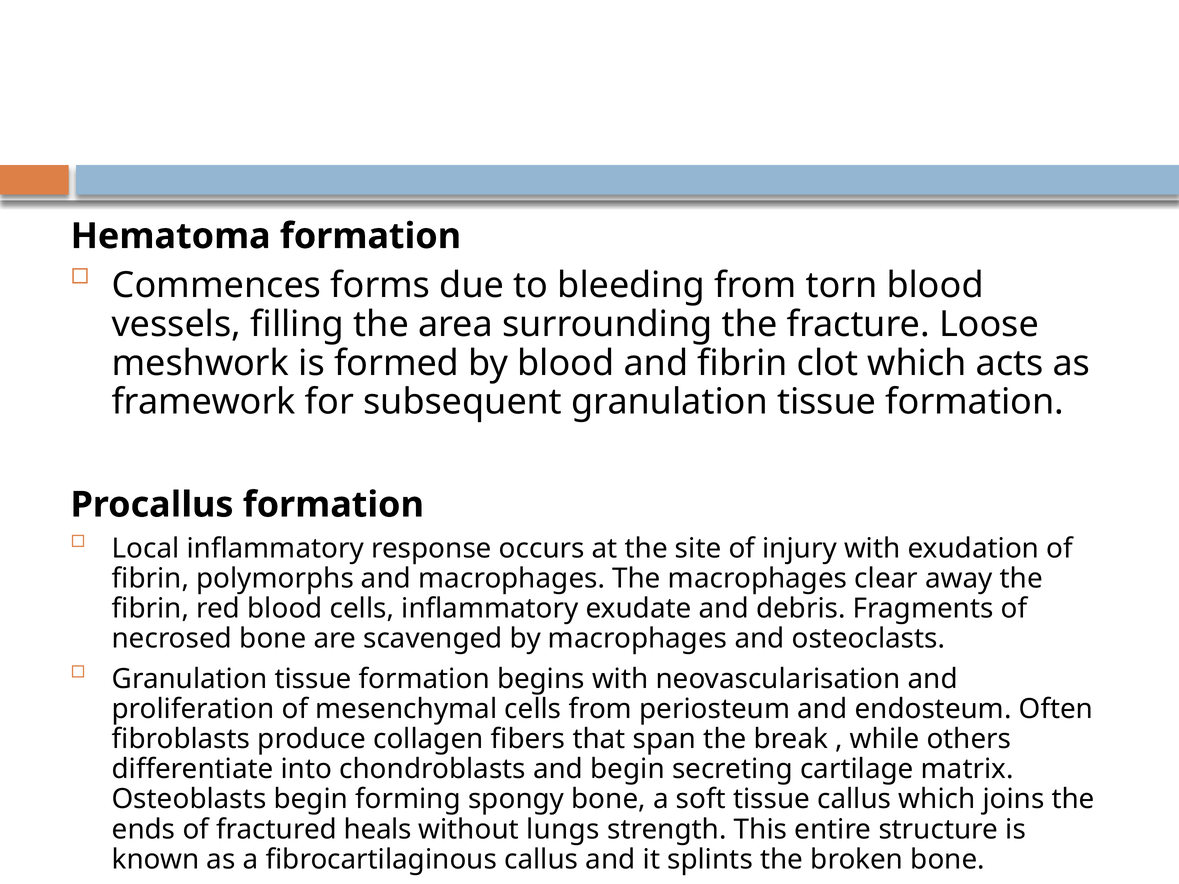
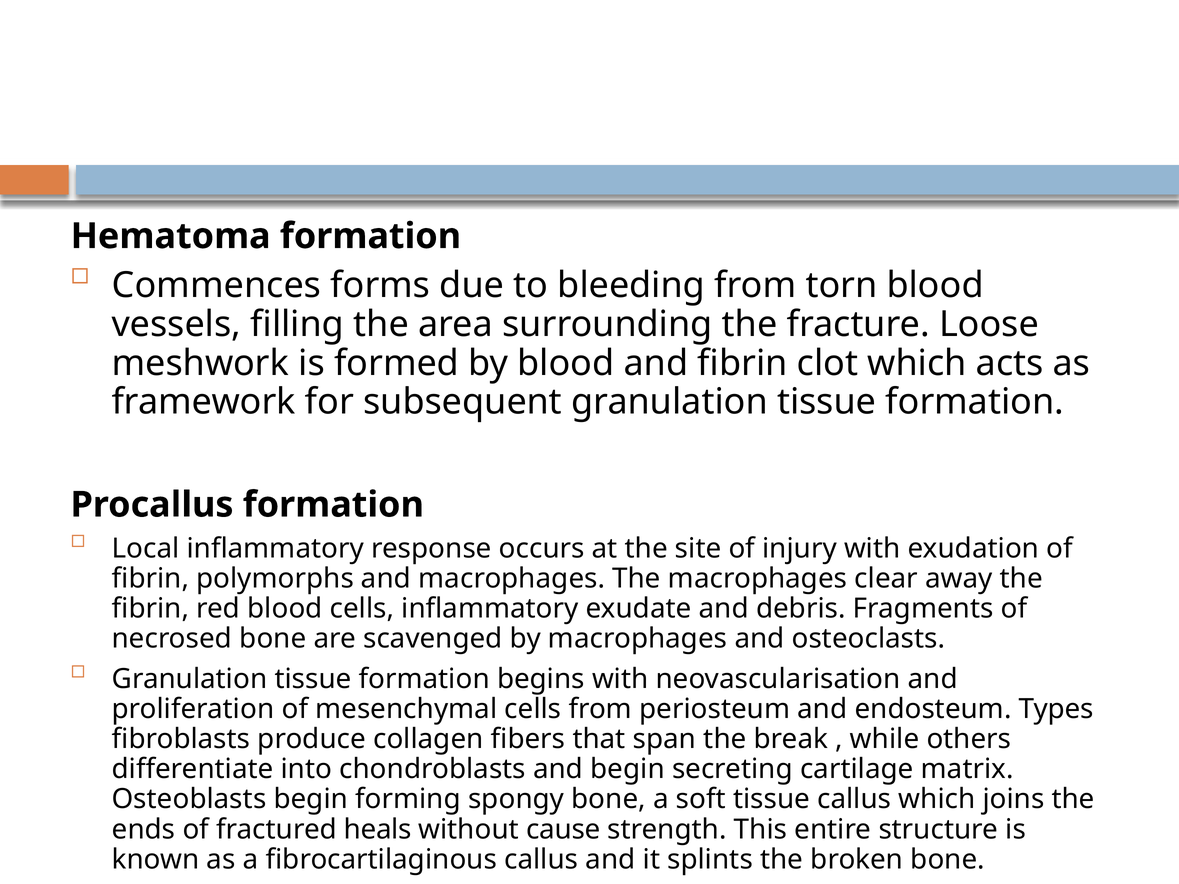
Often: Often -> Types
lungs: lungs -> cause
